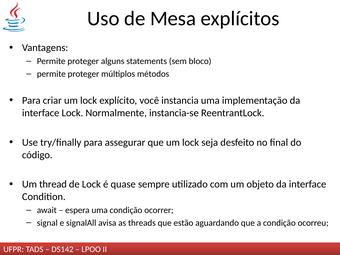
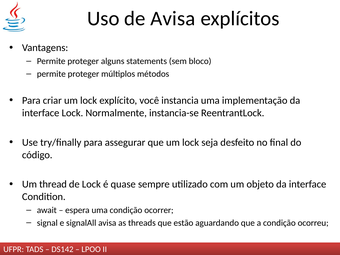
de Mesa: Mesa -> Avisa
